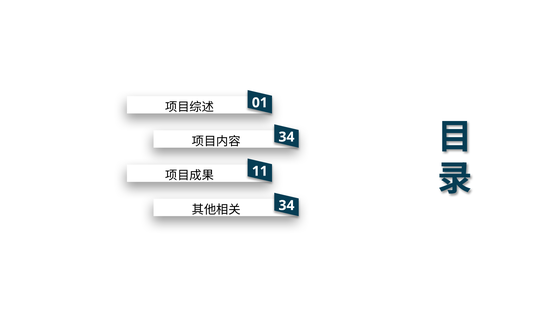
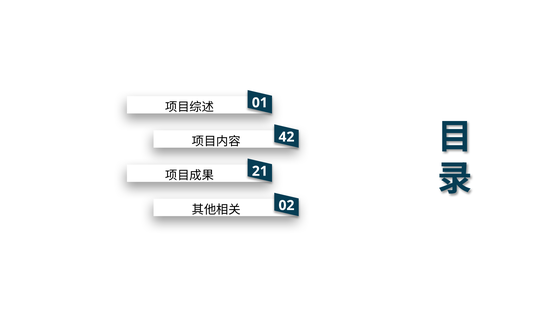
34 at (286, 137): 34 -> 42
11: 11 -> 21
34 at (286, 205): 34 -> 02
